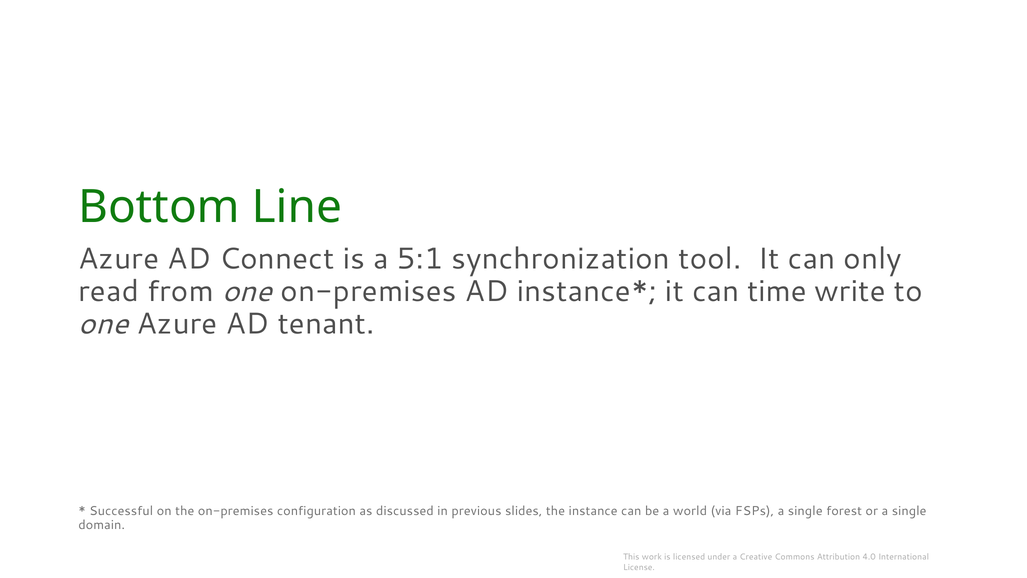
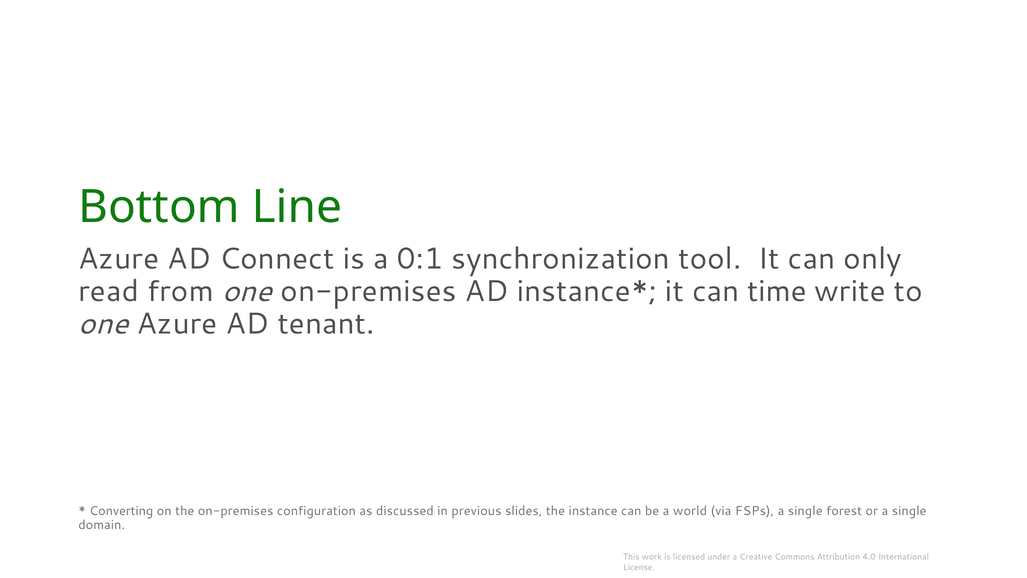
5:1: 5:1 -> 0:1
Successful: Successful -> Converting
